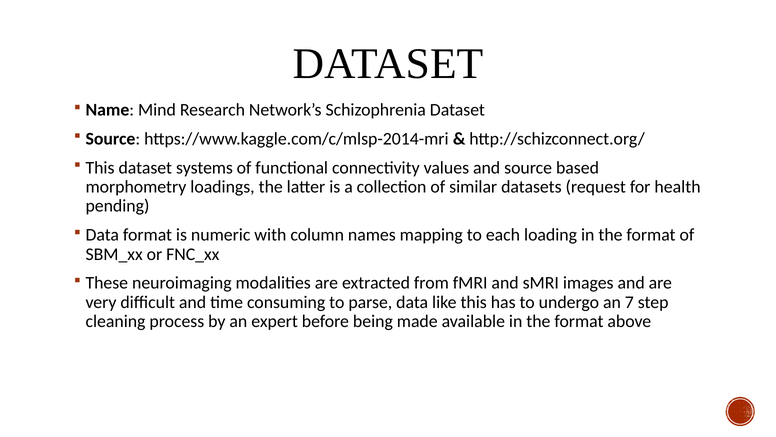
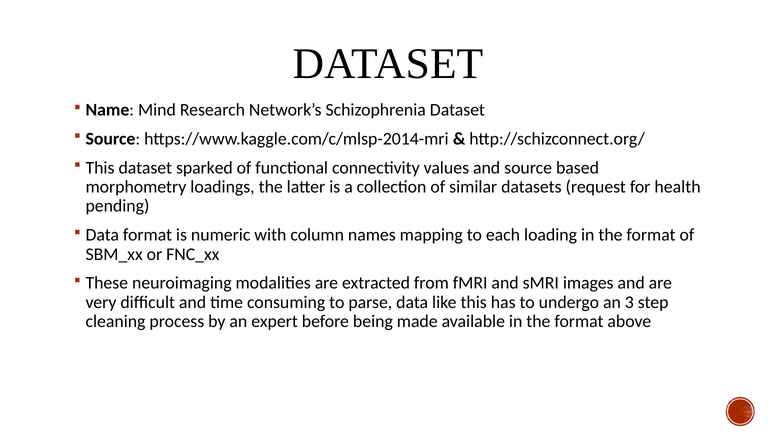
systems: systems -> sparked
7: 7 -> 3
